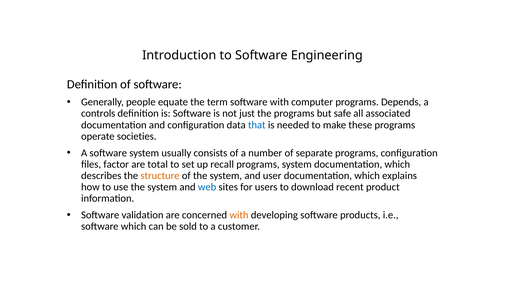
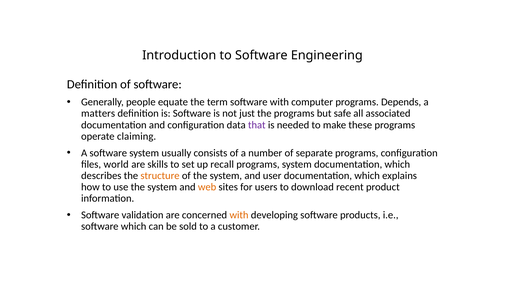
controls: controls -> matters
that colour: blue -> purple
societies: societies -> claiming
factor: factor -> world
total: total -> skills
web colour: blue -> orange
